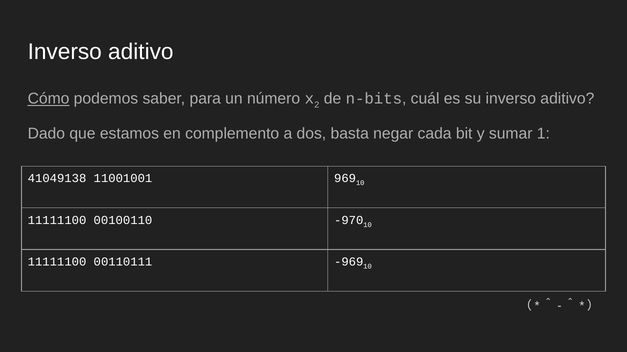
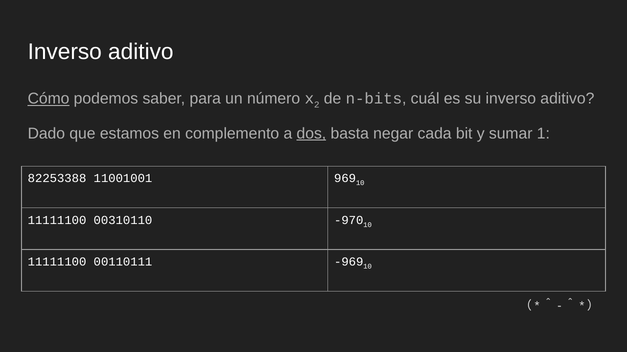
dos underline: none -> present
41049138: 41049138 -> 82253388
00100110: 00100110 -> 00310110
